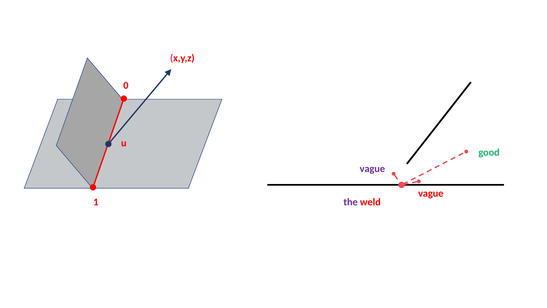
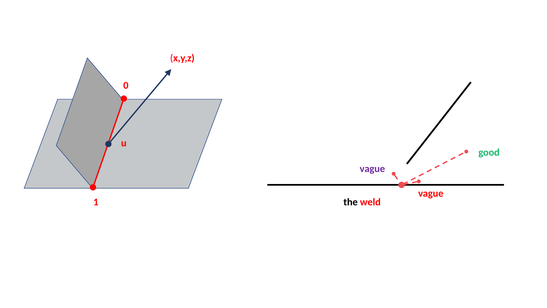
the colour: purple -> black
